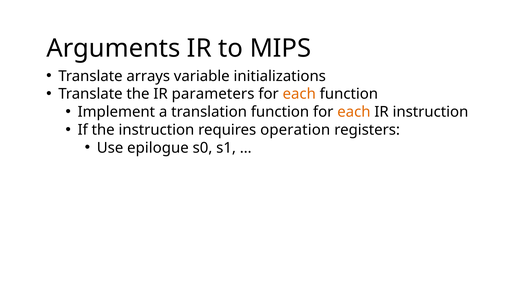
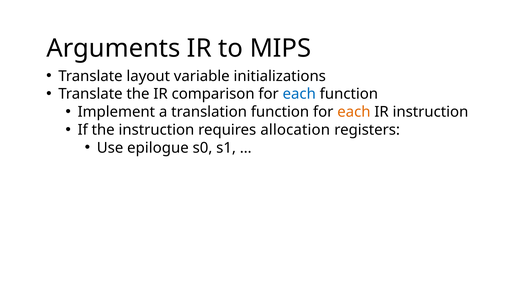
arrays: arrays -> layout
parameters: parameters -> comparison
each at (299, 94) colour: orange -> blue
operation: operation -> allocation
